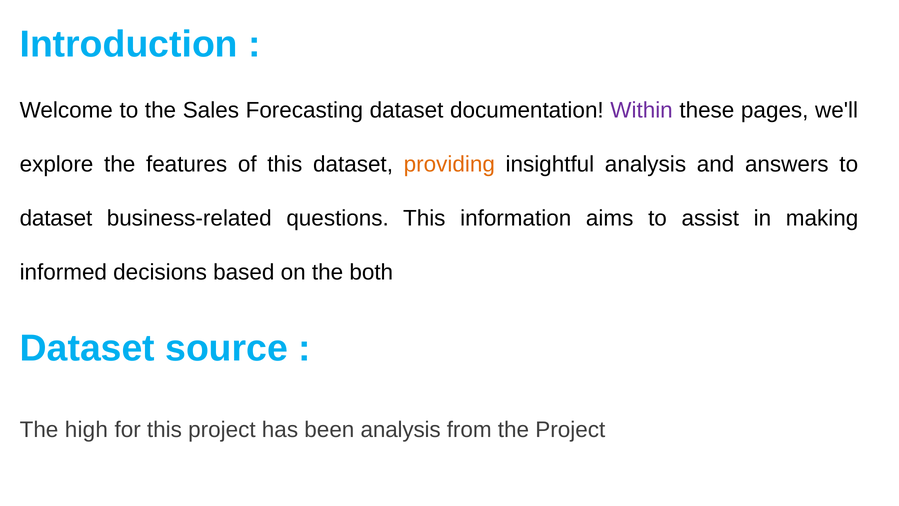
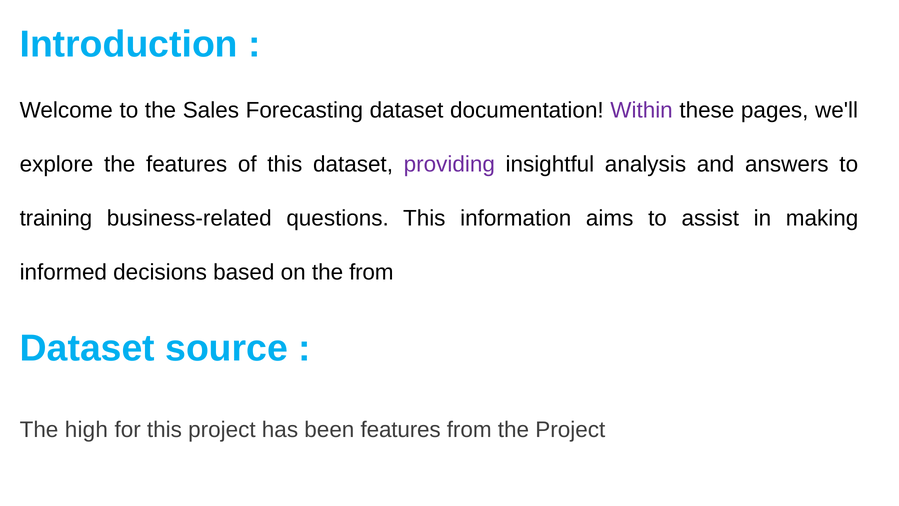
providing colour: orange -> purple
dataset at (56, 218): dataset -> training
the both: both -> from
been analysis: analysis -> features
